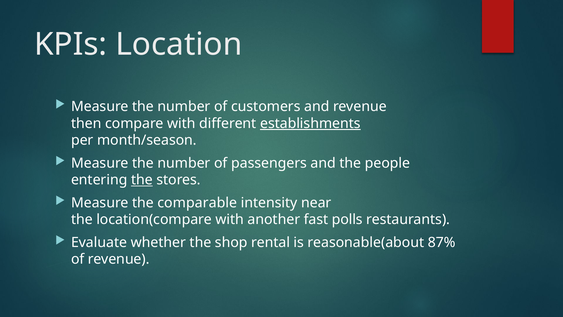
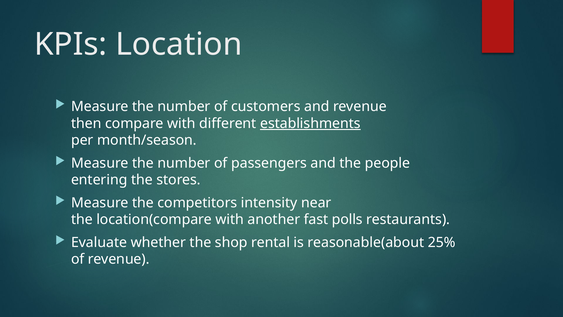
the at (142, 180) underline: present -> none
comparable: comparable -> competitors
87%: 87% -> 25%
